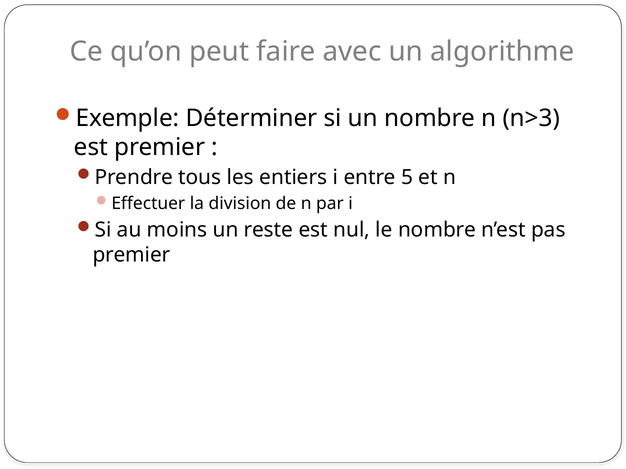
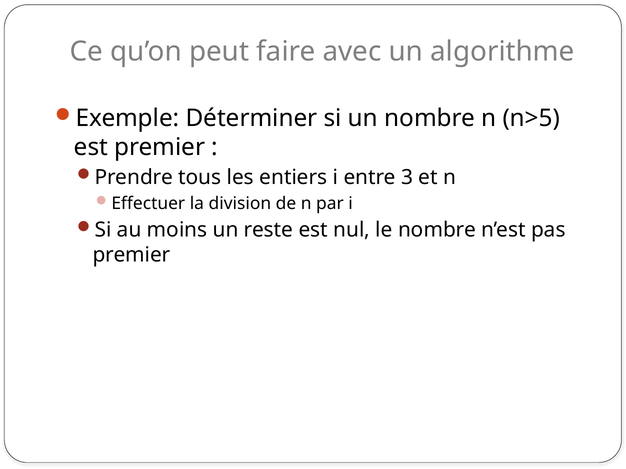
n>3: n>3 -> n>5
5: 5 -> 3
